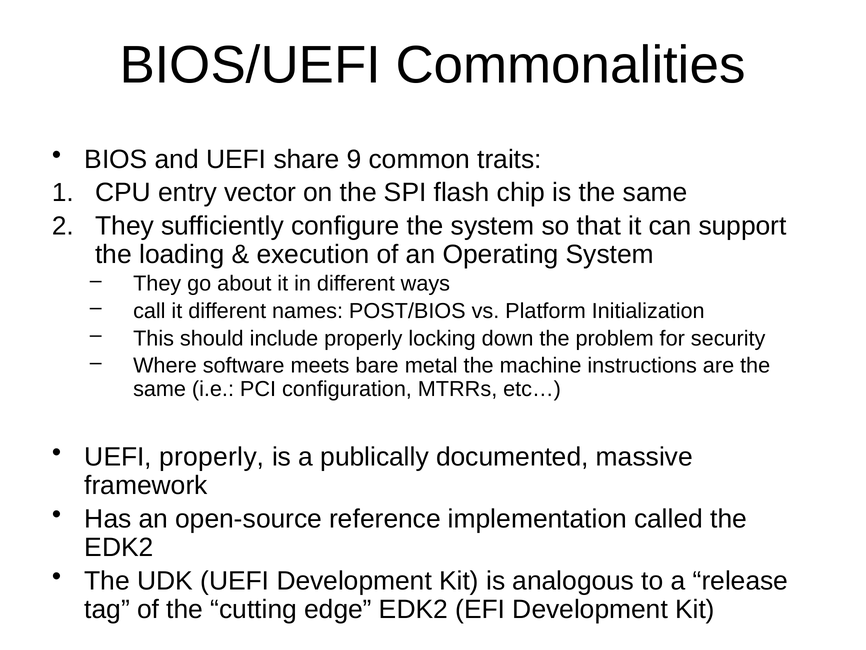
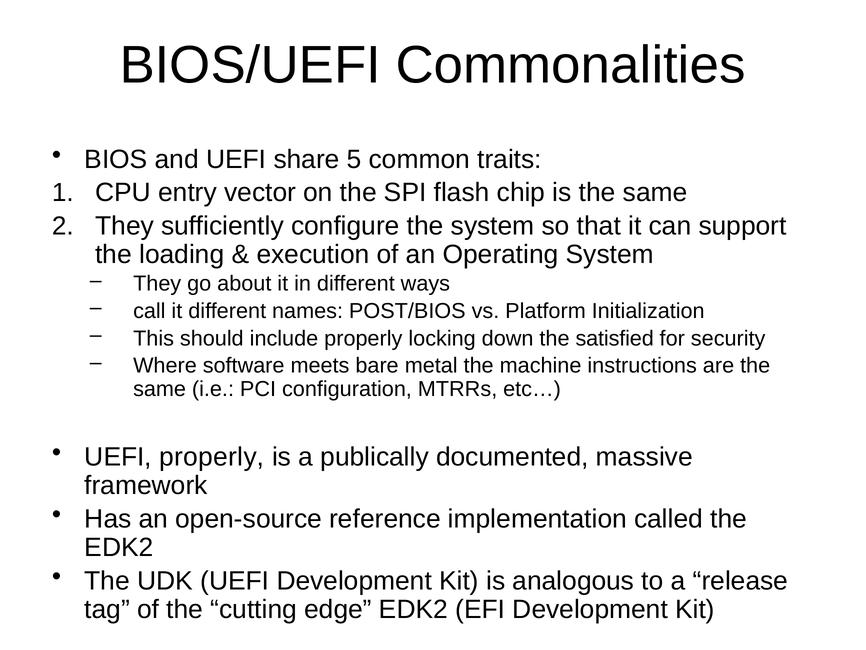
9: 9 -> 5
problem: problem -> satisfied
